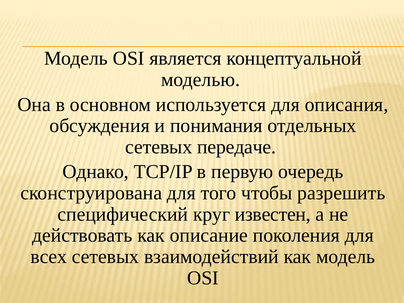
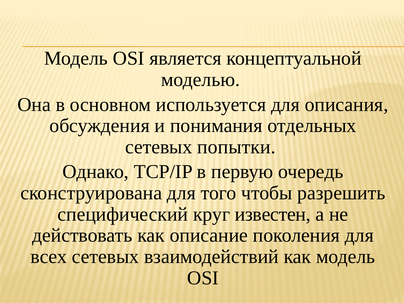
передаче: передаче -> попытки
